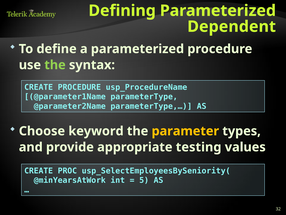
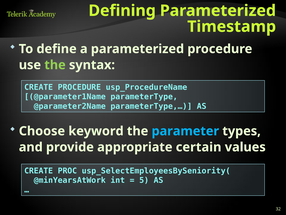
Dependent: Dependent -> Timestamp
parameter colour: yellow -> light blue
testing: testing -> certain
